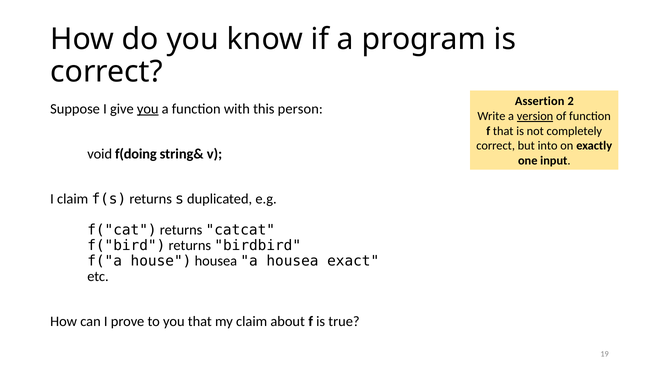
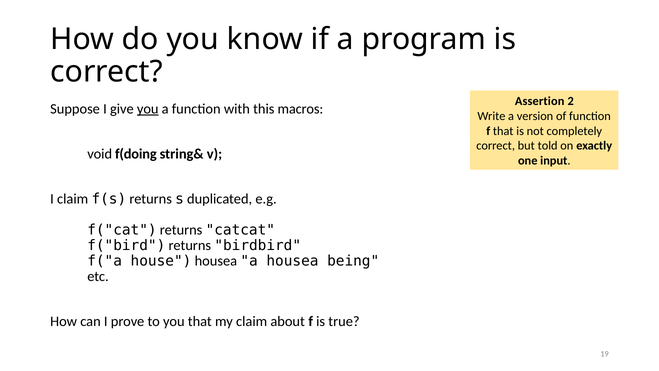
person: person -> macros
version underline: present -> none
into: into -> told
exact: exact -> being
